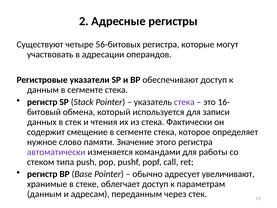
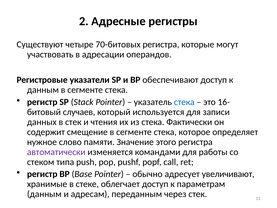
56-битовых: 56-битовых -> 70-битовых
стека at (184, 102) colour: purple -> blue
обмена: обмена -> случаев
